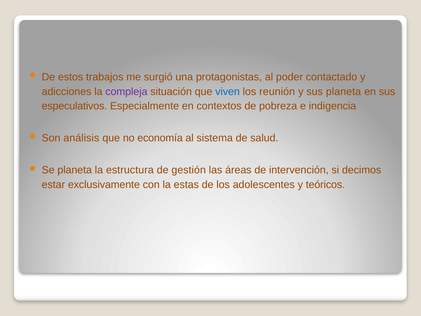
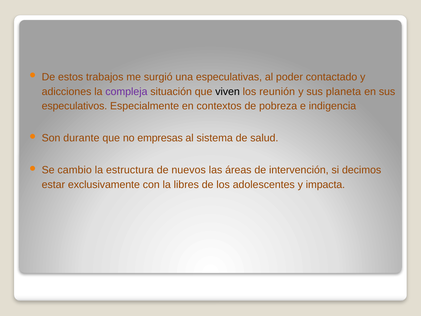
protagonistas: protagonistas -> especulativas
viven colour: blue -> black
análisis: análisis -> durante
economía: economía -> empresas
Se planeta: planeta -> cambio
gestión: gestión -> nuevos
estas: estas -> libres
teóricos: teóricos -> impacta
